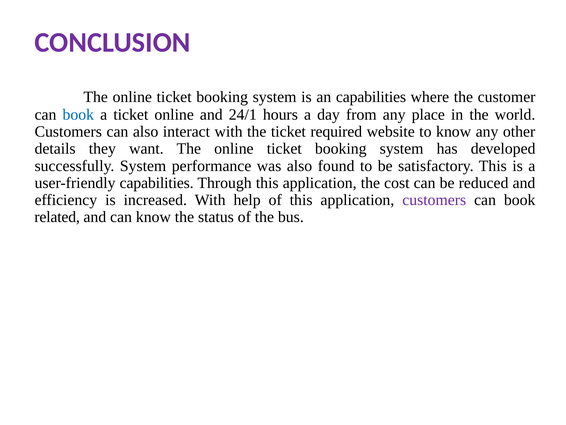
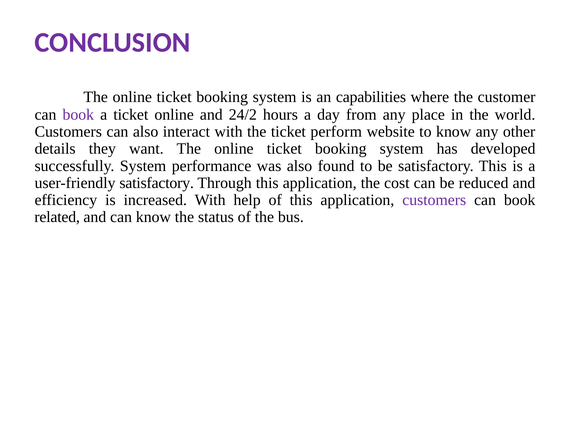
book at (78, 115) colour: blue -> purple
24/1: 24/1 -> 24/2
required: required -> perform
user-friendly capabilities: capabilities -> satisfactory
